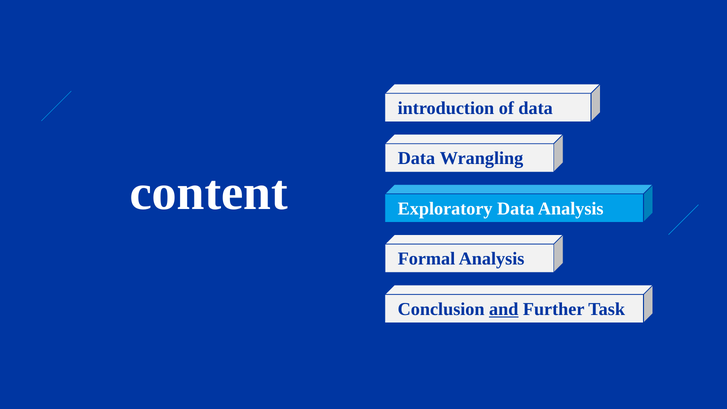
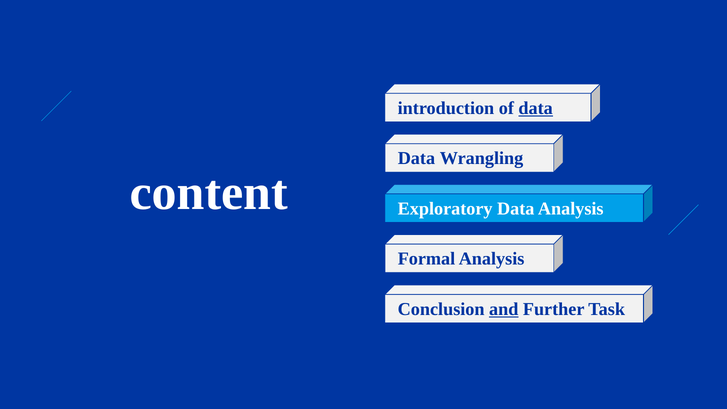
data at (536, 108) underline: none -> present
